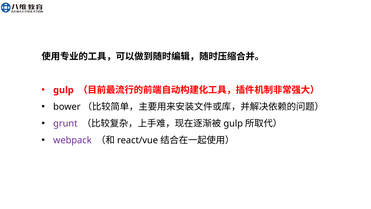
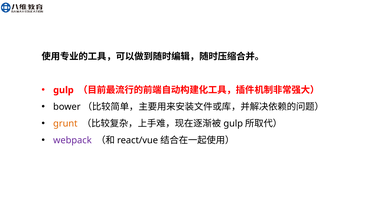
grunt colour: purple -> orange
